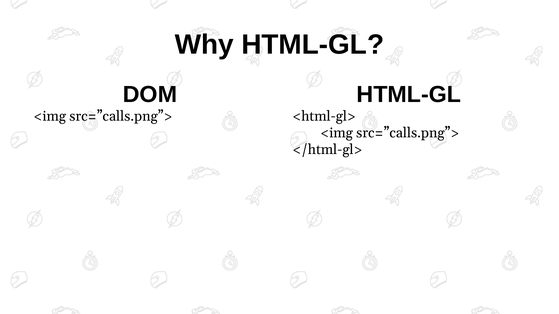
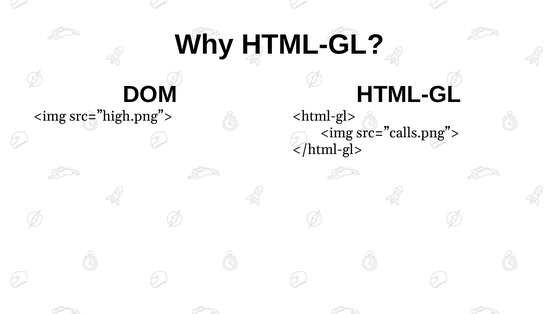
src=”calls.png”> at (121, 116): src=”calls.png”> -> src=”high.png”>
